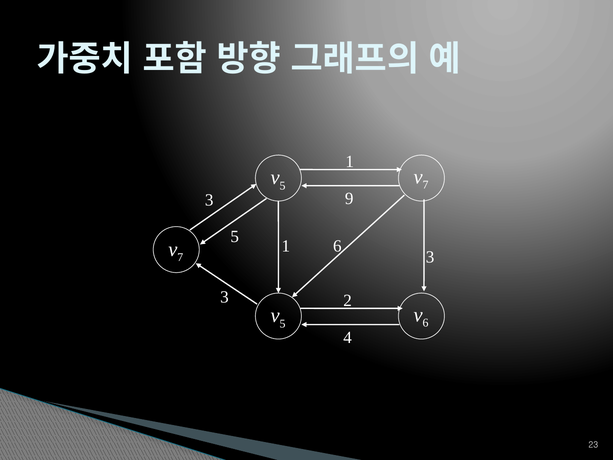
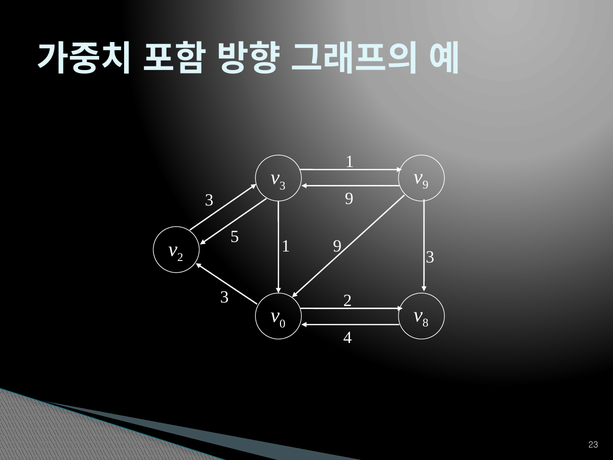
7 at (426, 185): 7 -> 9
5 at (282, 186): 5 -> 3
6 at (337, 246): 6 -> 9
7 at (180, 257): 7 -> 2
6 at (426, 323): 6 -> 8
5 at (282, 323): 5 -> 0
